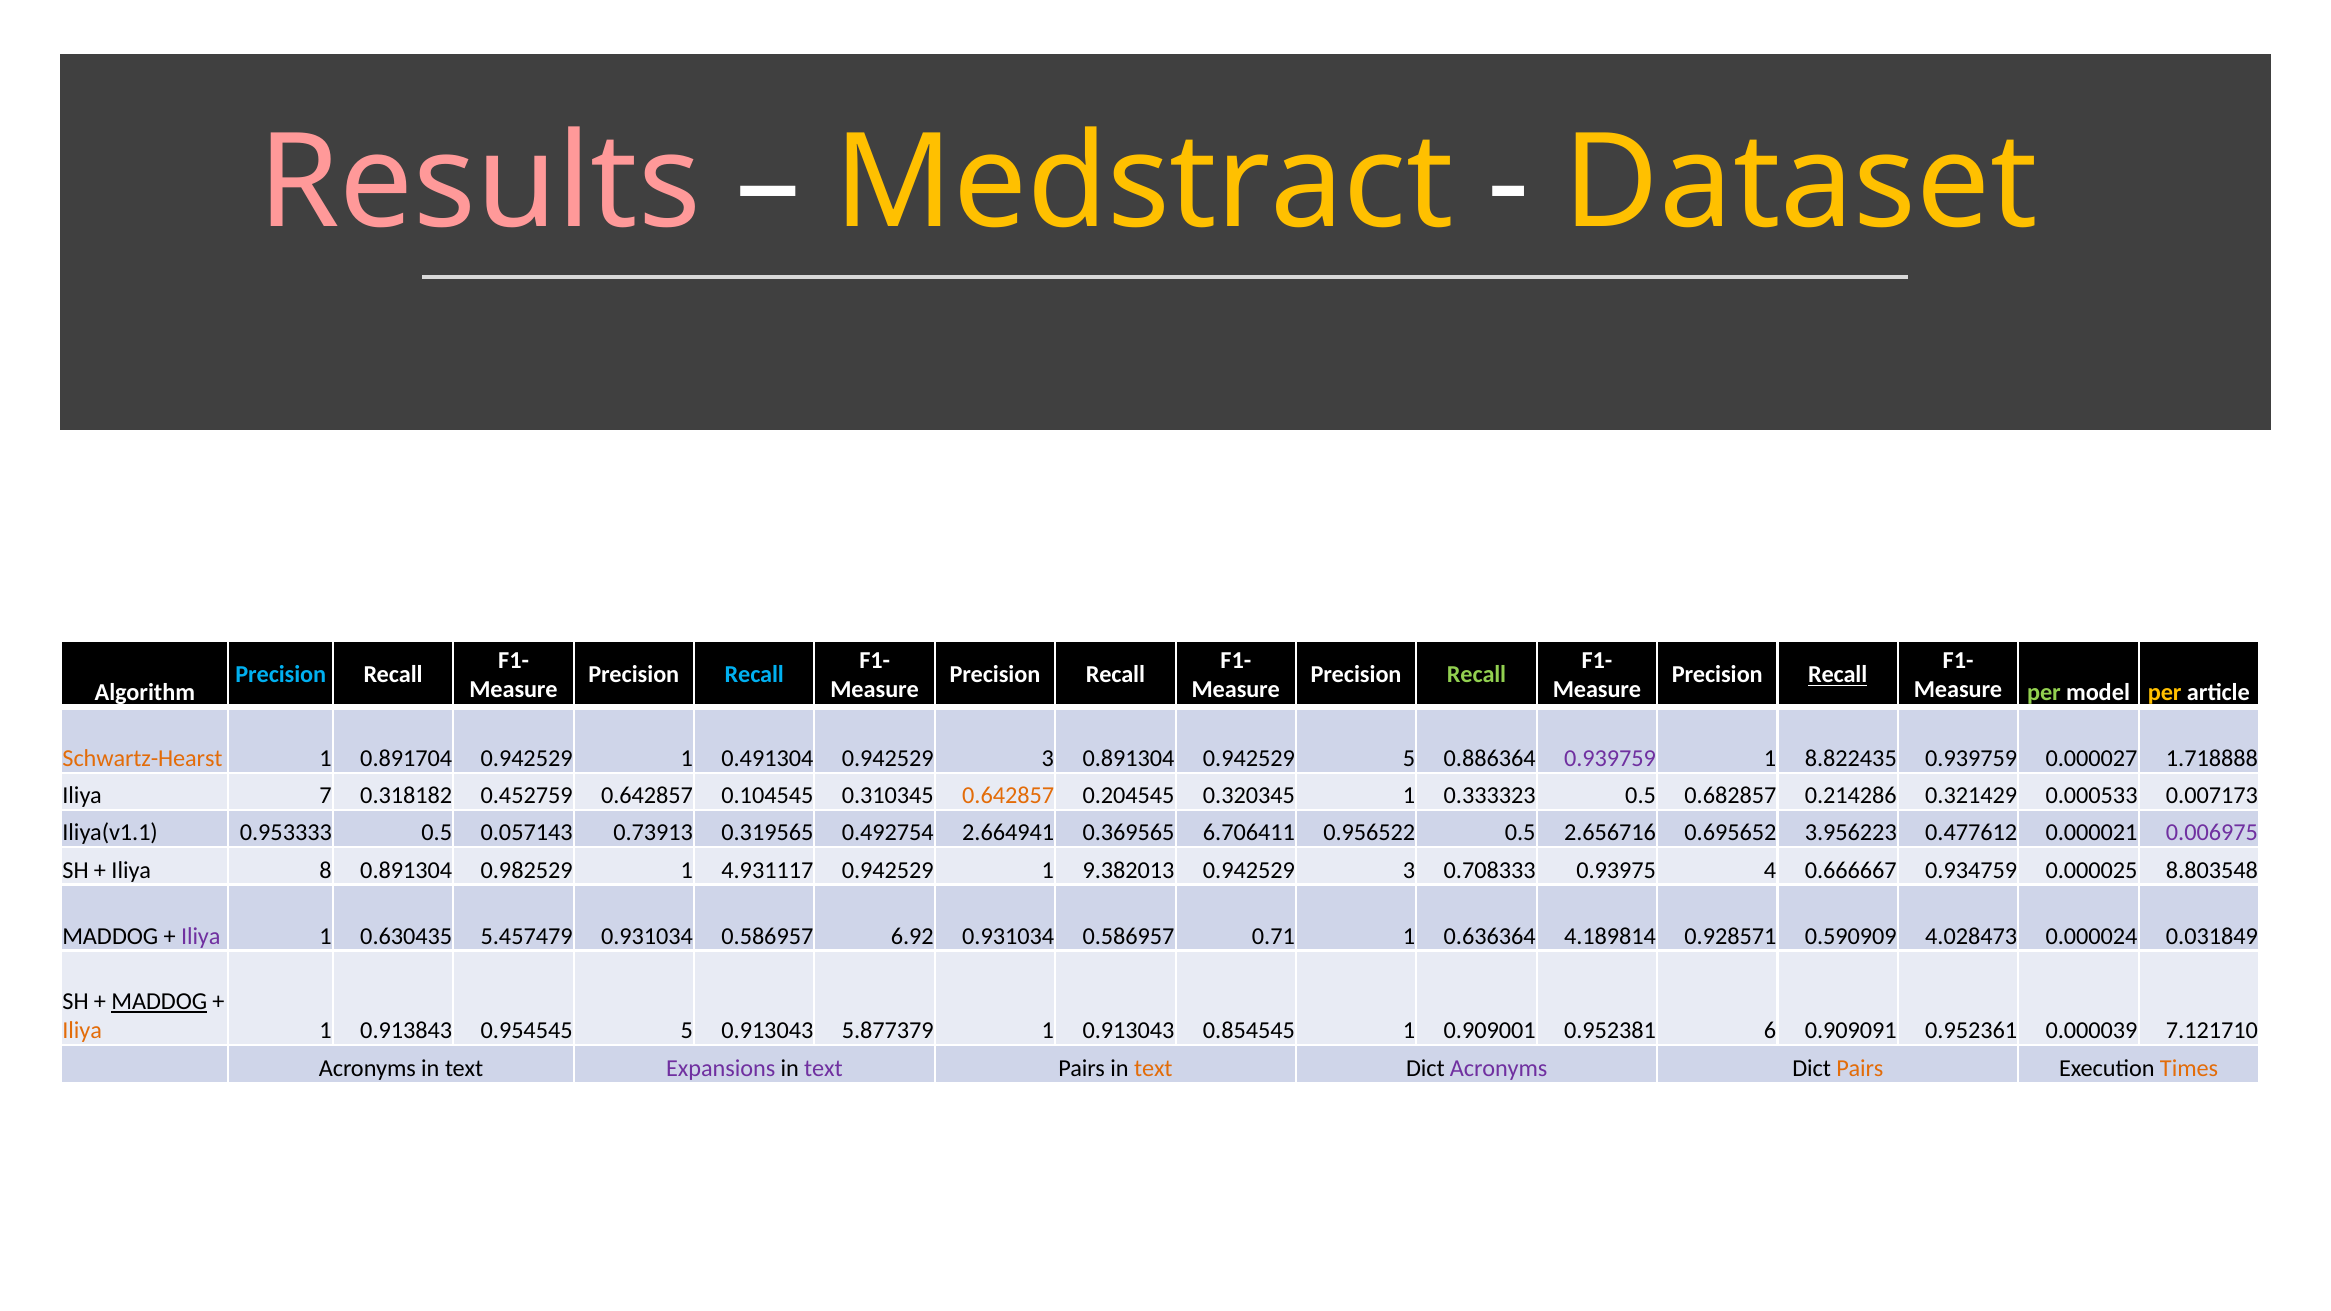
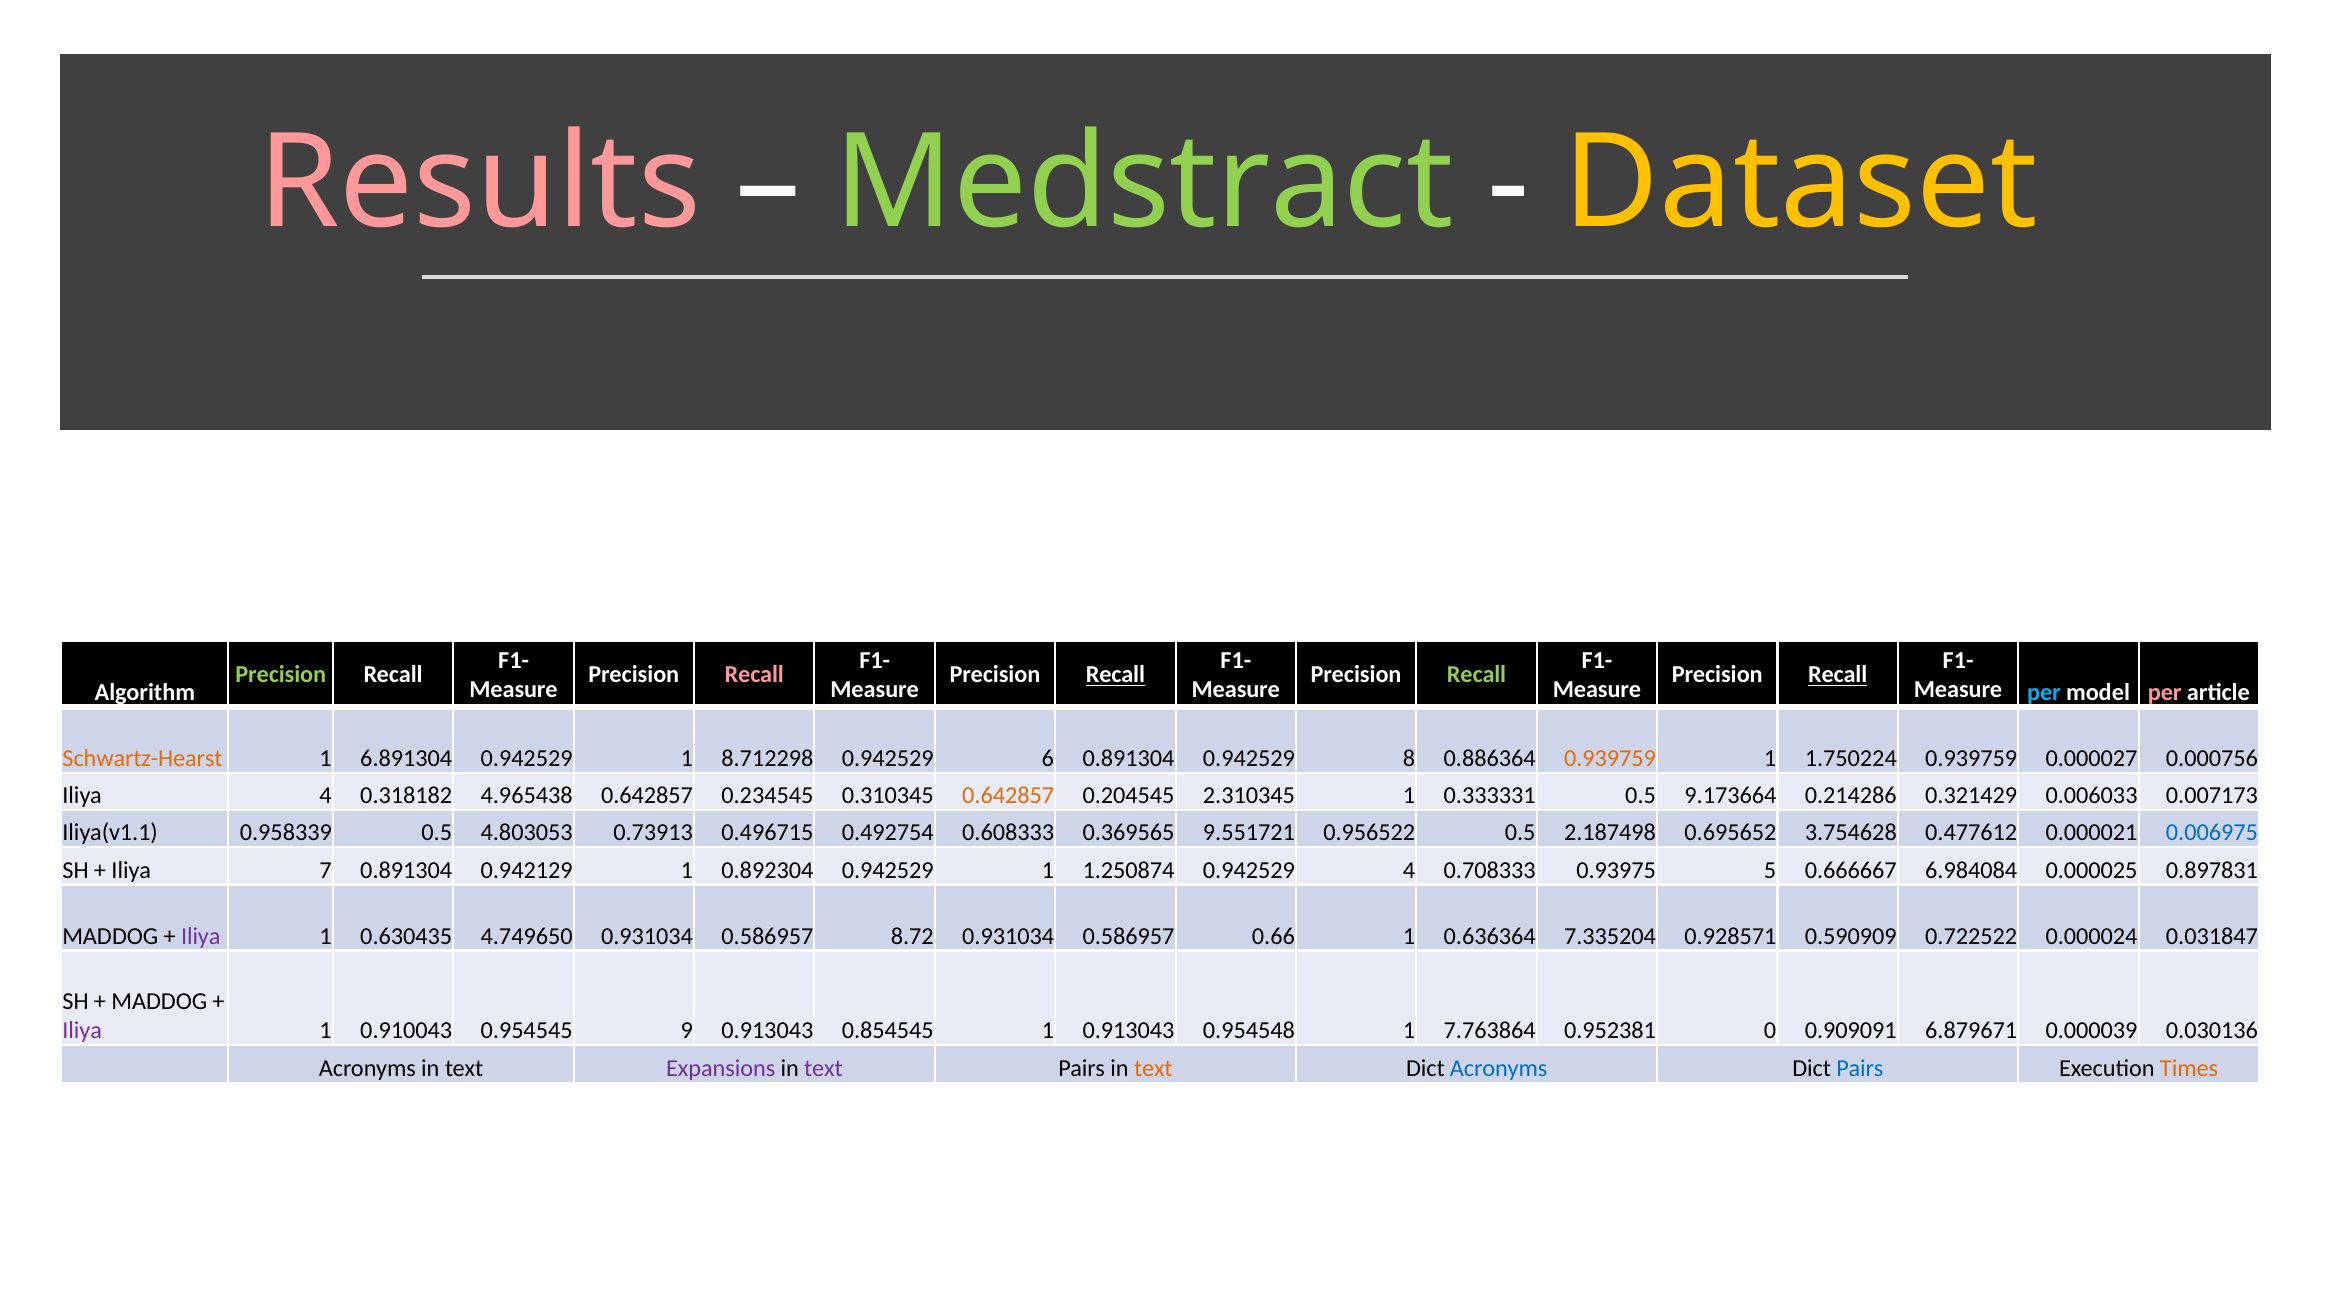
Medstract colour: yellow -> light green
Precision at (281, 675) colour: light blue -> light green
Recall at (754, 675) colour: light blue -> pink
Recall at (1115, 675) underline: none -> present
per at (2044, 693) colour: light green -> light blue
per at (2165, 693) colour: yellow -> pink
0.891704: 0.891704 -> 6.891304
0.491304: 0.491304 -> 8.712298
3 at (1048, 759): 3 -> 6
0.942529 5: 5 -> 8
0.939759 at (1610, 759) colour: purple -> orange
8.822435: 8.822435 -> 1.750224
1.718888: 1.718888 -> 0.000756
Iliya 7: 7 -> 4
0.452759: 0.452759 -> 4.965438
0.104545: 0.104545 -> 0.234545
0.320345: 0.320345 -> 2.310345
0.333323: 0.333323 -> 0.333331
0.682857: 0.682857 -> 9.173664
0.000533: 0.000533 -> 0.006033
0.953333: 0.953333 -> 0.958339
0.057143: 0.057143 -> 4.803053
0.319565: 0.319565 -> 0.496715
2.664941: 2.664941 -> 0.608333
6.706411: 6.706411 -> 9.551721
2.656716: 2.656716 -> 2.187498
3.956223: 3.956223 -> 3.754628
0.006975 colour: purple -> blue
8: 8 -> 7
0.982529: 0.982529 -> 0.942129
4.931117: 4.931117 -> 0.892304
9.382013: 9.382013 -> 1.250874
3 at (1409, 870): 3 -> 4
4: 4 -> 5
0.934759: 0.934759 -> 6.984084
8.803548: 8.803548 -> 0.897831
5.457479: 5.457479 -> 4.749650
6.92: 6.92 -> 8.72
0.71: 0.71 -> 0.66
4.189814: 4.189814 -> 7.335204
4.028473: 4.028473 -> 0.722522
0.031849: 0.031849 -> 0.031847
MADDOG at (159, 1002) underline: present -> none
Iliya at (82, 1031) colour: orange -> purple
0.913843: 0.913843 -> 0.910043
0.954545 5: 5 -> 9
5.877379: 5.877379 -> 0.854545
0.854545: 0.854545 -> 0.954548
0.909001: 0.909001 -> 7.763864
6: 6 -> 0
0.952361: 0.952361 -> 6.879671
7.121710: 7.121710 -> 0.030136
Acronyms at (1499, 1068) colour: purple -> blue
Pairs at (1860, 1068) colour: orange -> blue
